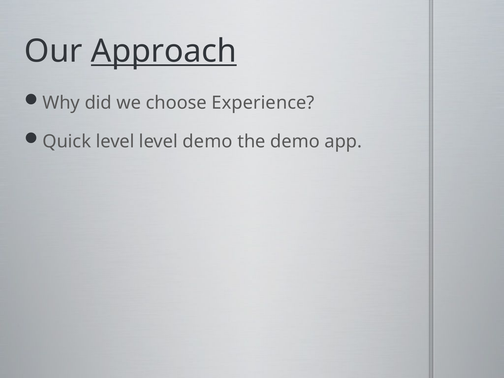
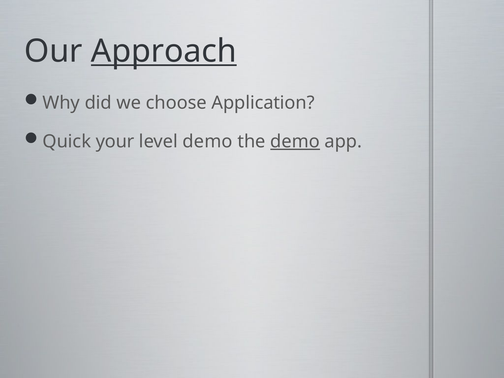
Experience: Experience -> Application
Quick level: level -> your
demo at (295, 142) underline: none -> present
